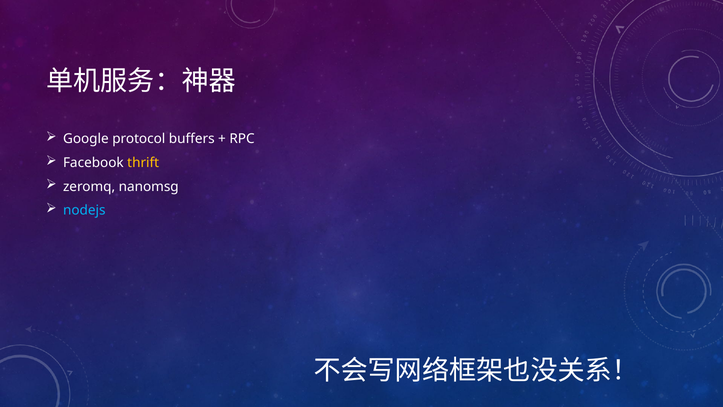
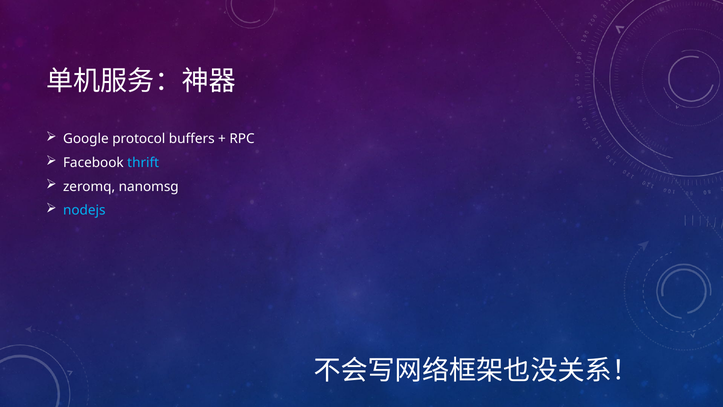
thrift colour: yellow -> light blue
